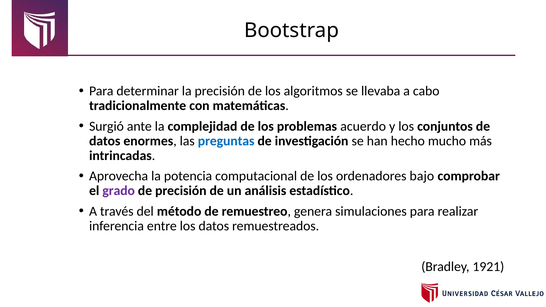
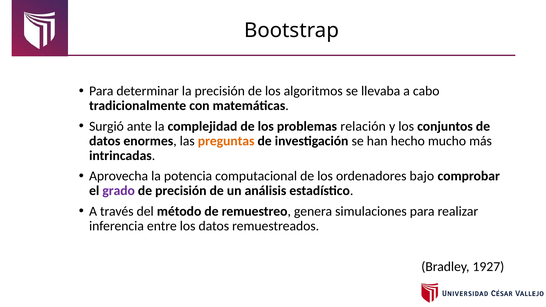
acuerdo: acuerdo -> relación
preguntas colour: blue -> orange
1921: 1921 -> 1927
